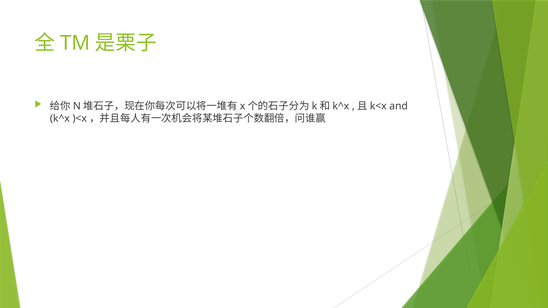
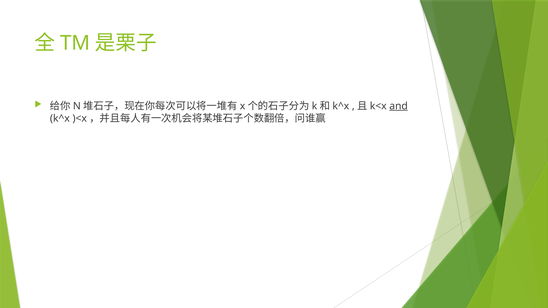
and underline: none -> present
